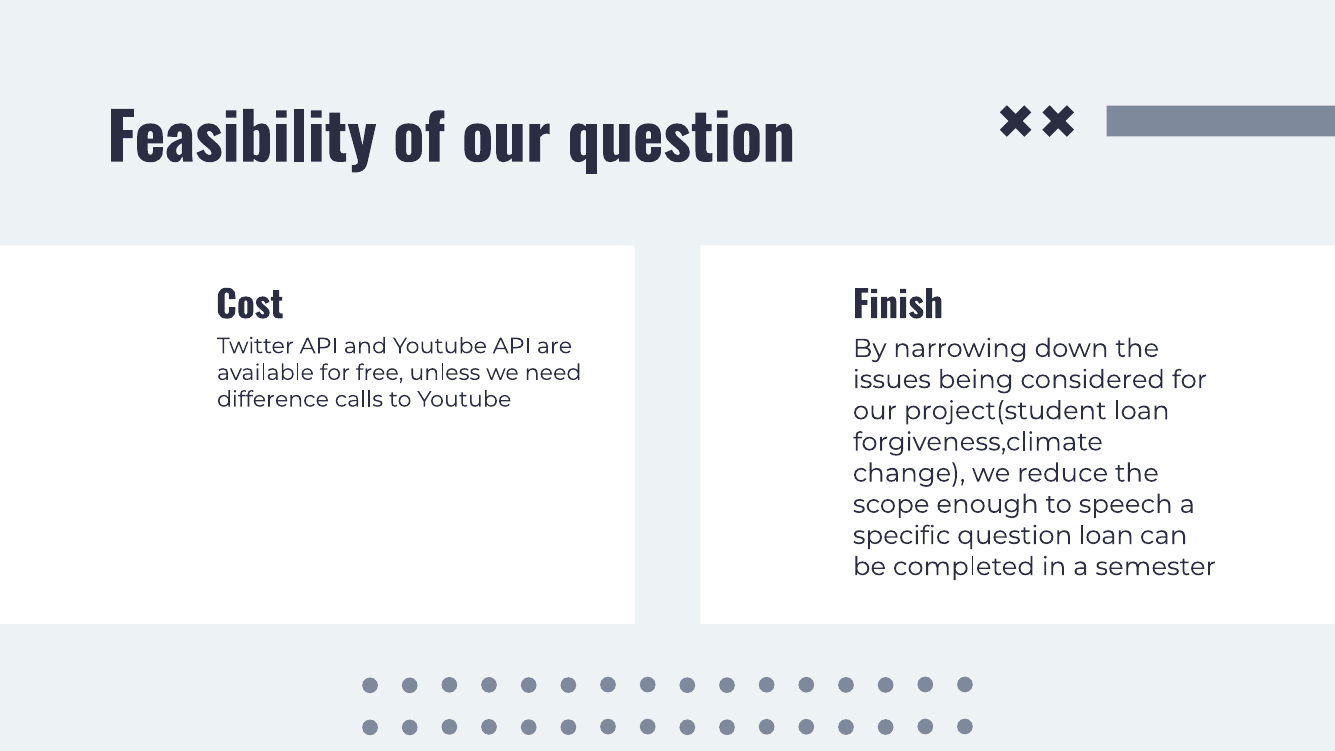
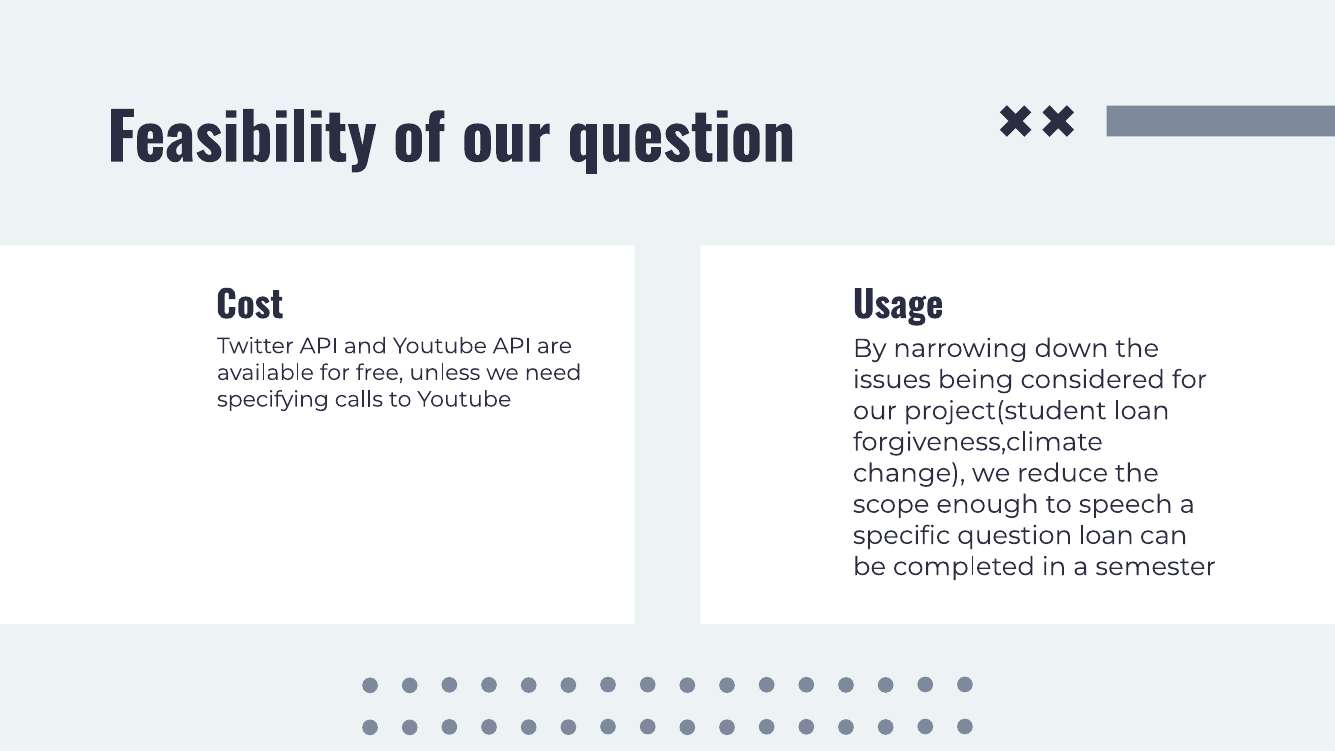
Finish: Finish -> Usage
difference: difference -> specifying
